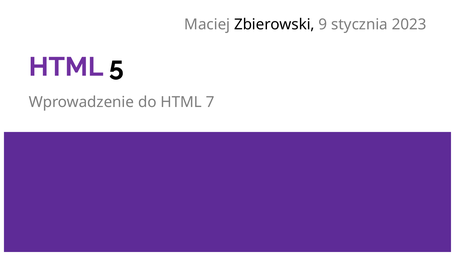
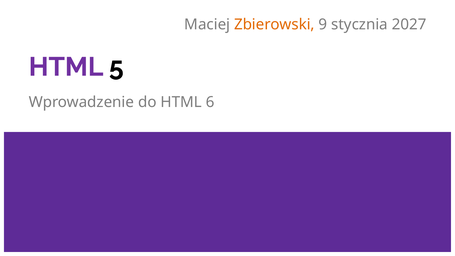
Zbierowski colour: black -> orange
2023: 2023 -> 2027
7: 7 -> 6
